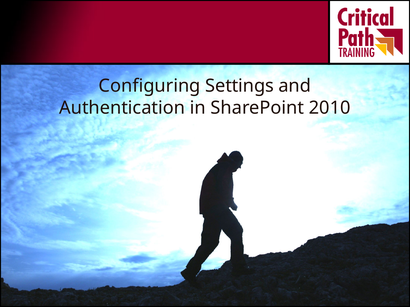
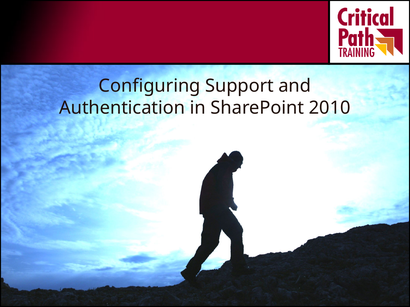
Settings: Settings -> Support
